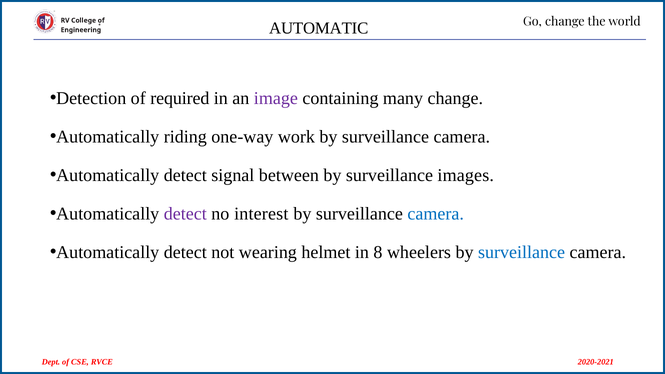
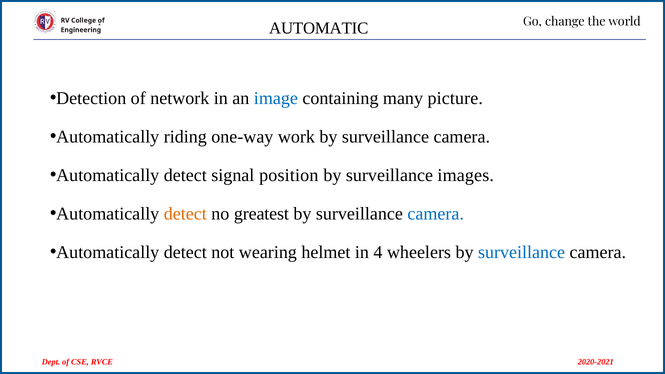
required: required -> network
image colour: purple -> blue
many change: change -> picture
between: between -> position
detect at (185, 214) colour: purple -> orange
interest: interest -> greatest
8: 8 -> 4
